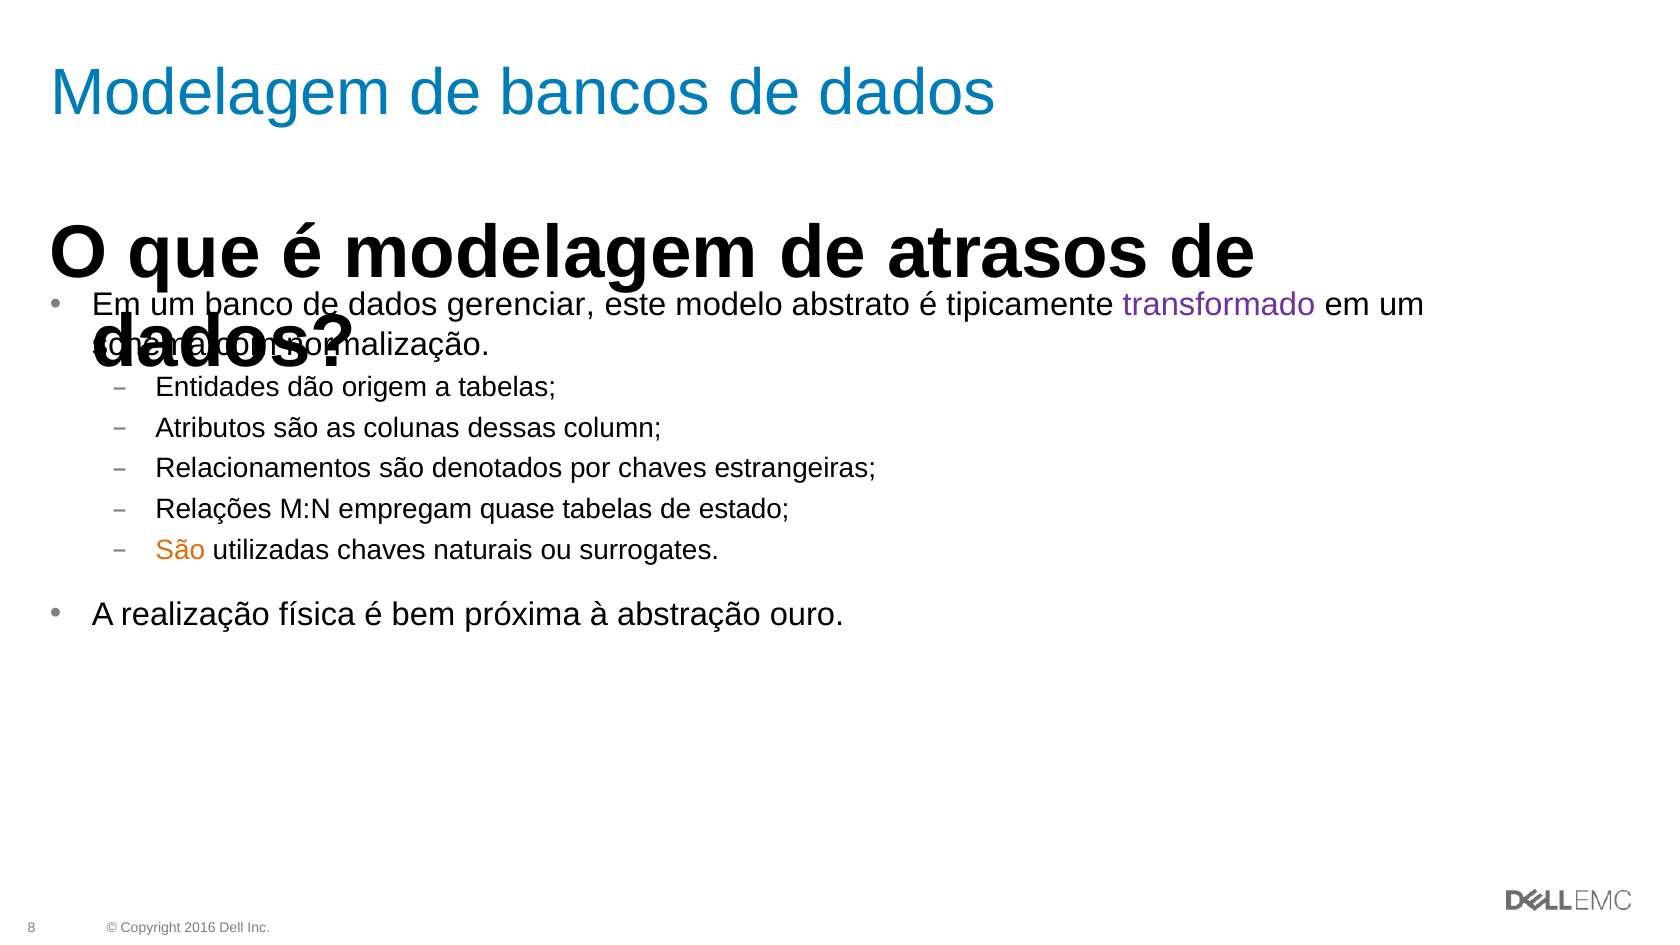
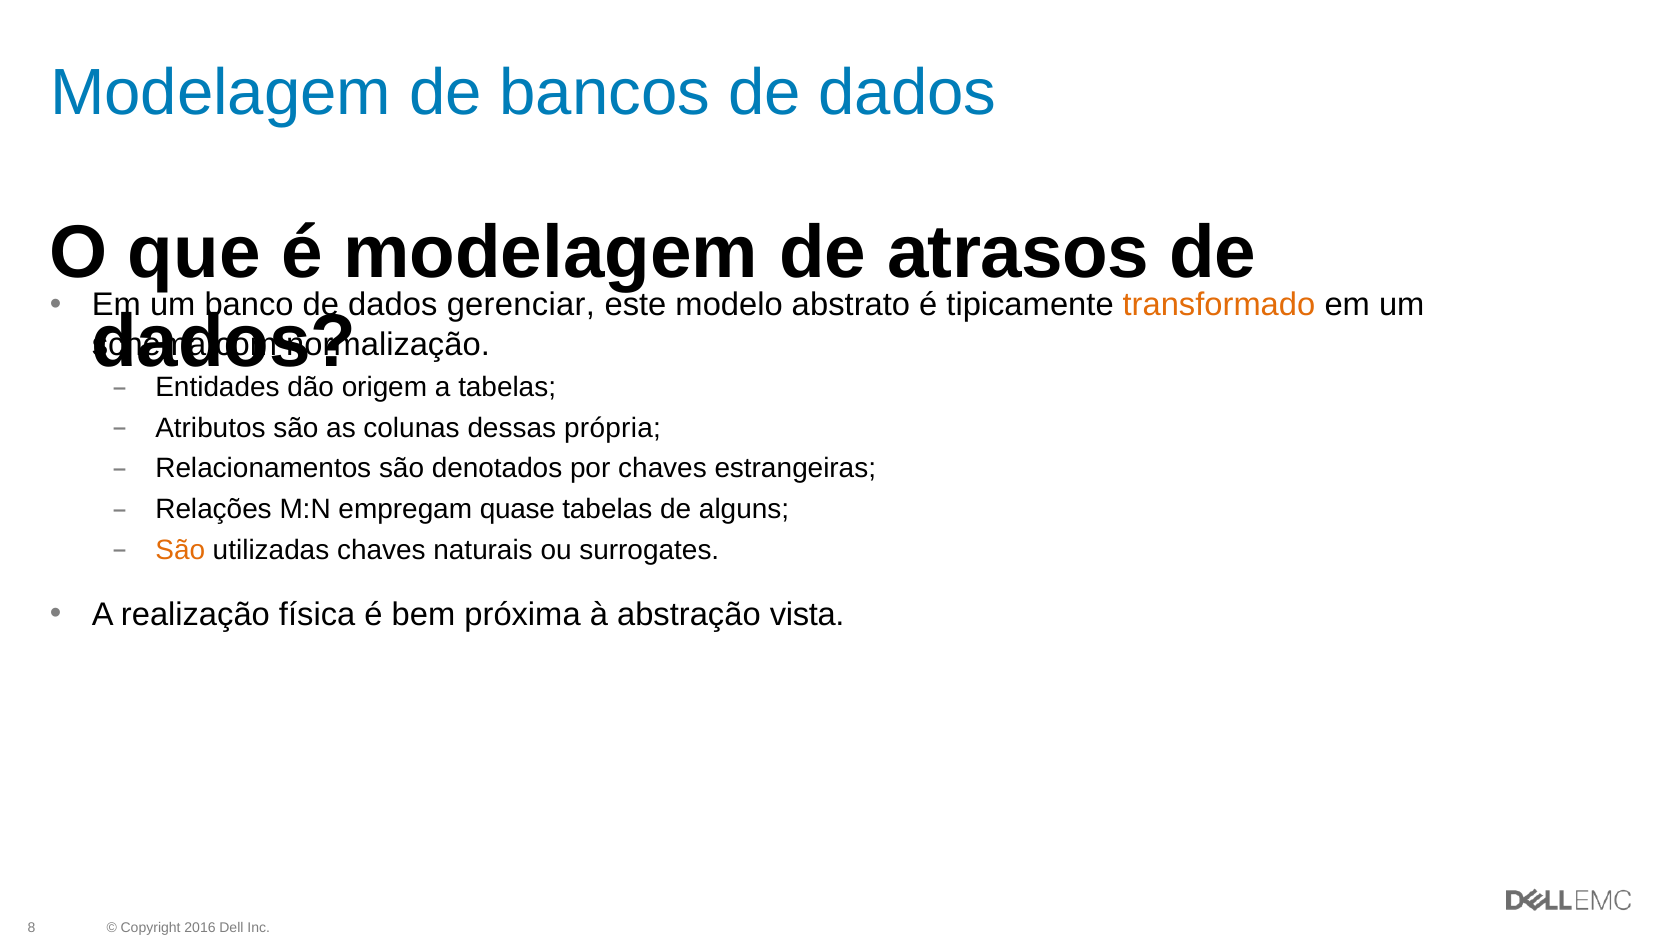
transformado colour: purple -> orange
column: column -> própria
estado: estado -> alguns
ouro: ouro -> vista
